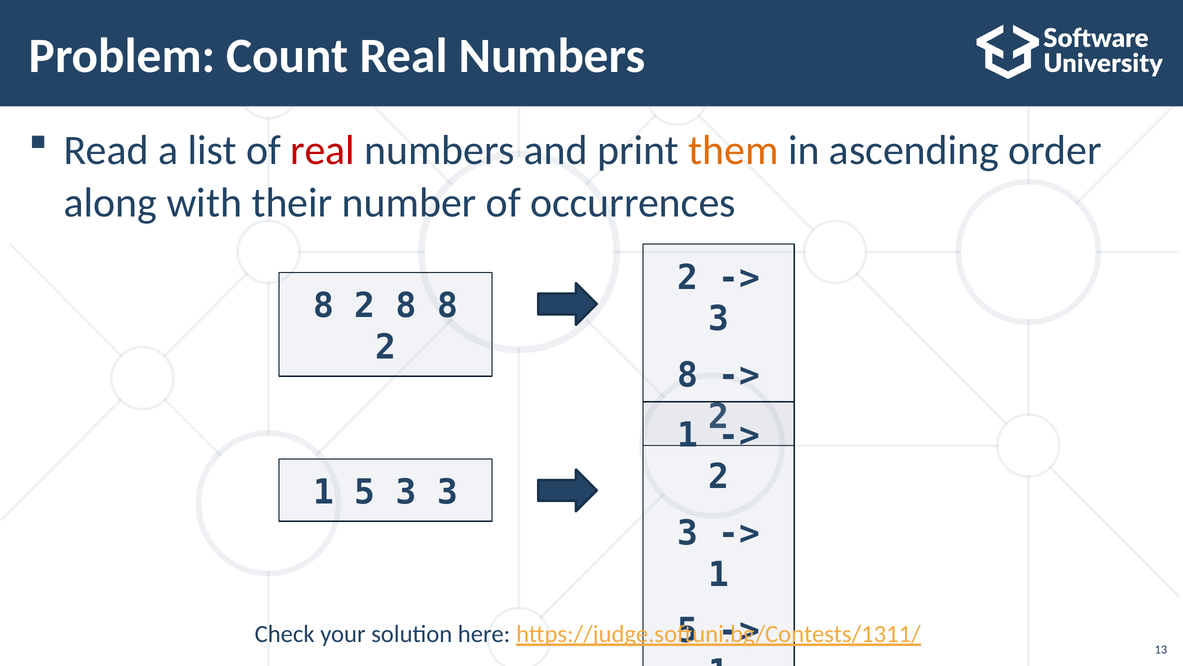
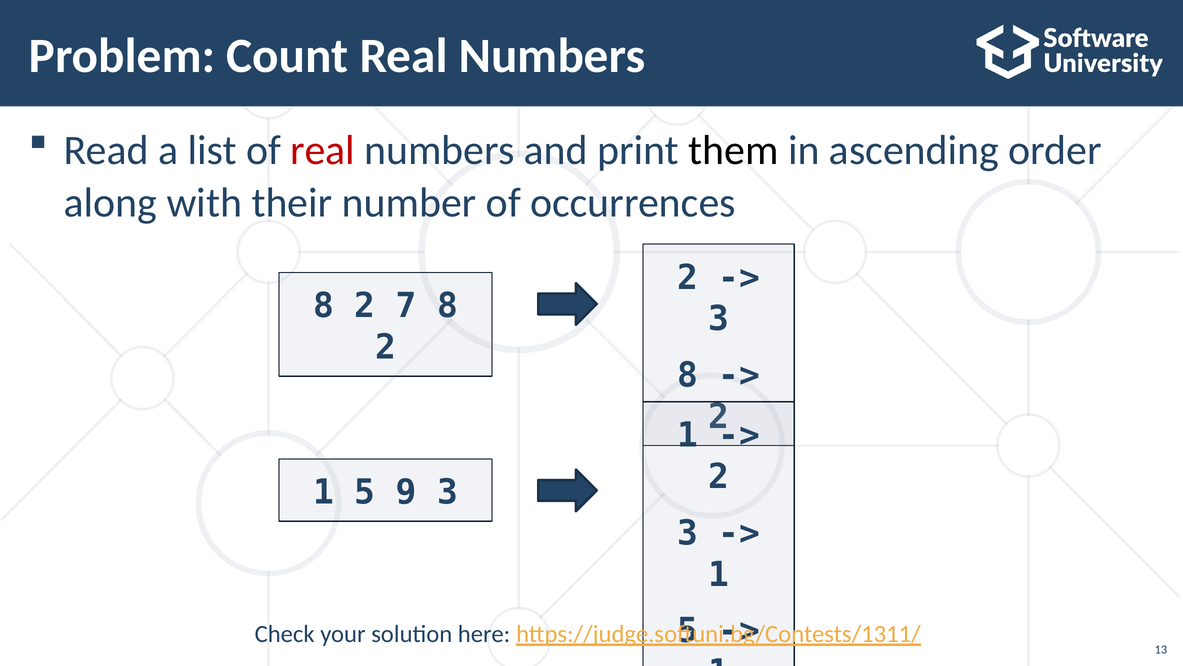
them colour: orange -> black
2 8: 8 -> 7
5 3: 3 -> 9
